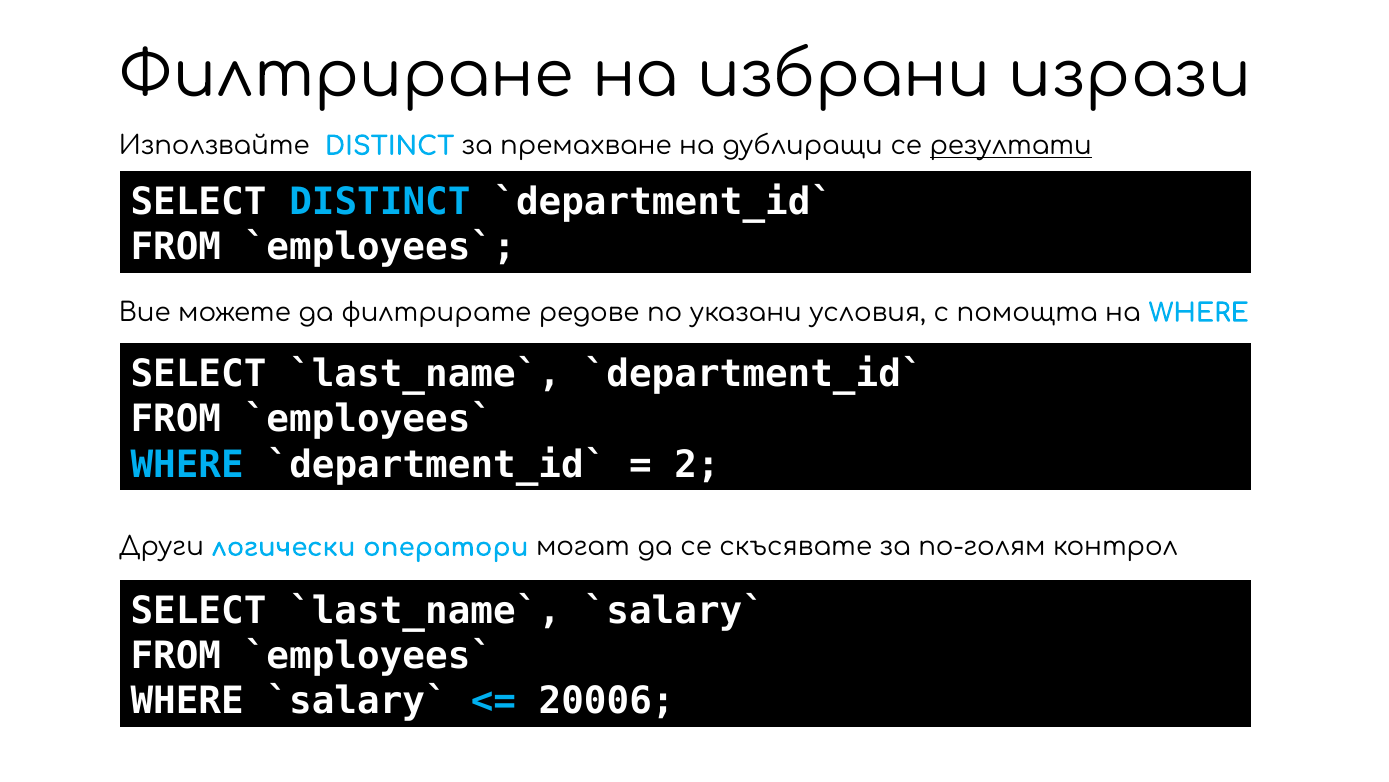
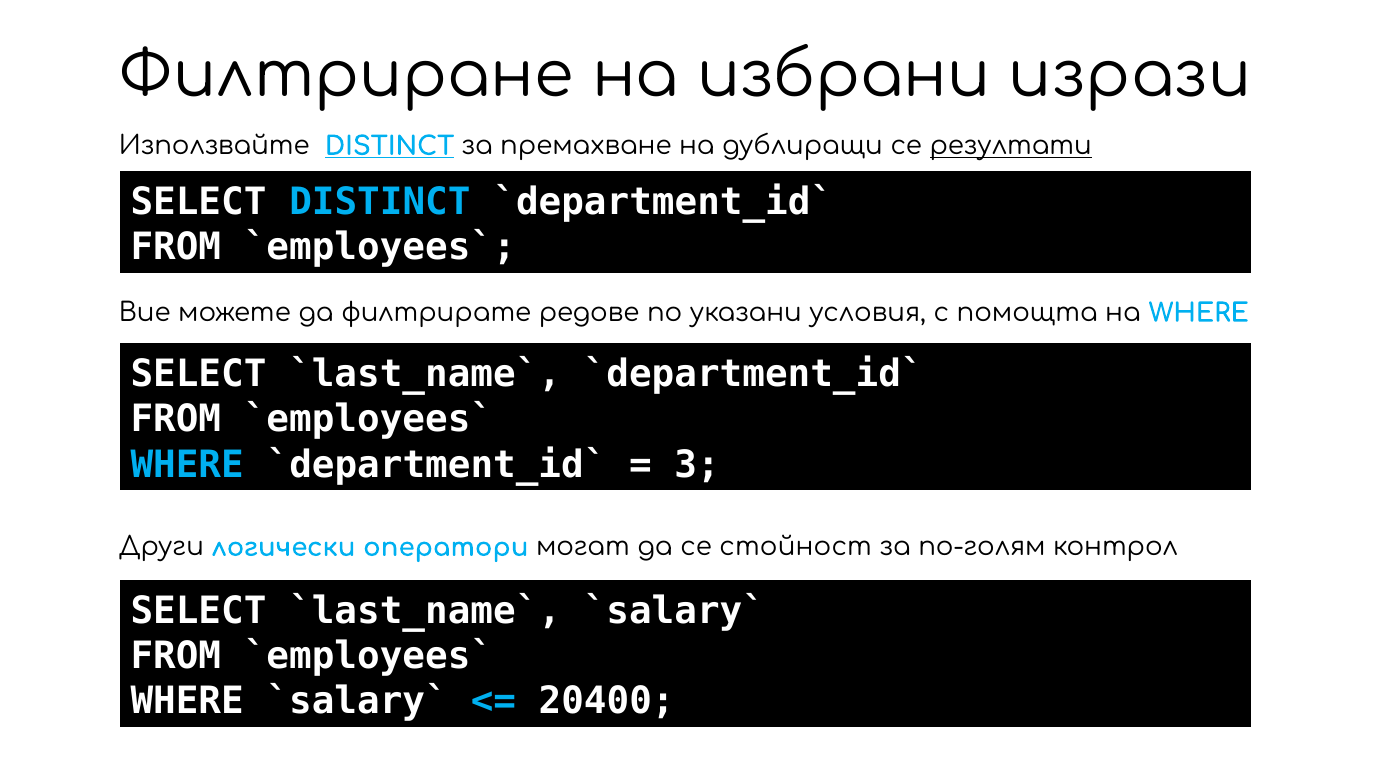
DISTINCT at (390, 146) underline: none -> present
2: 2 -> 3
скъсявате: скъсявате -> стойност
20006: 20006 -> 20400
